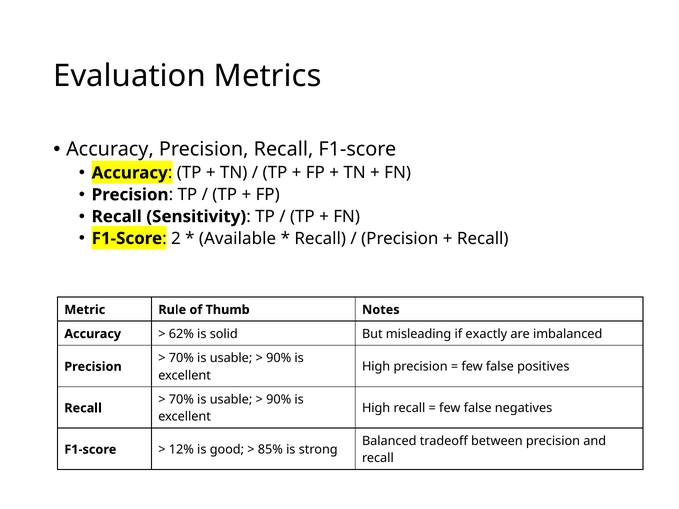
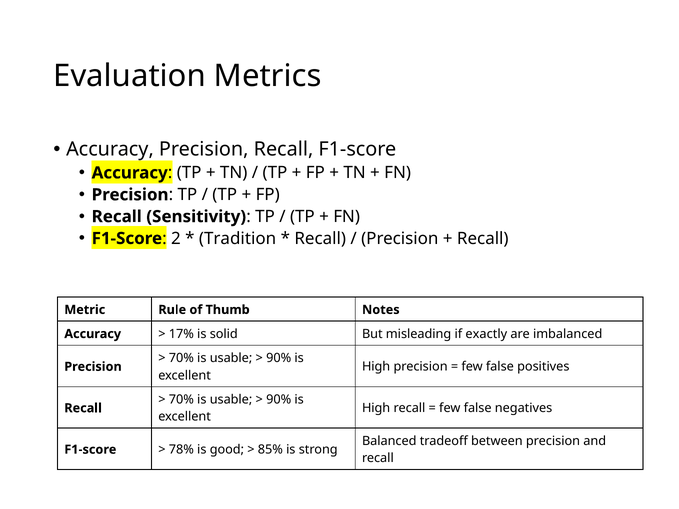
Available: Available -> Tradition
62%: 62% -> 17%
12%: 12% -> 78%
